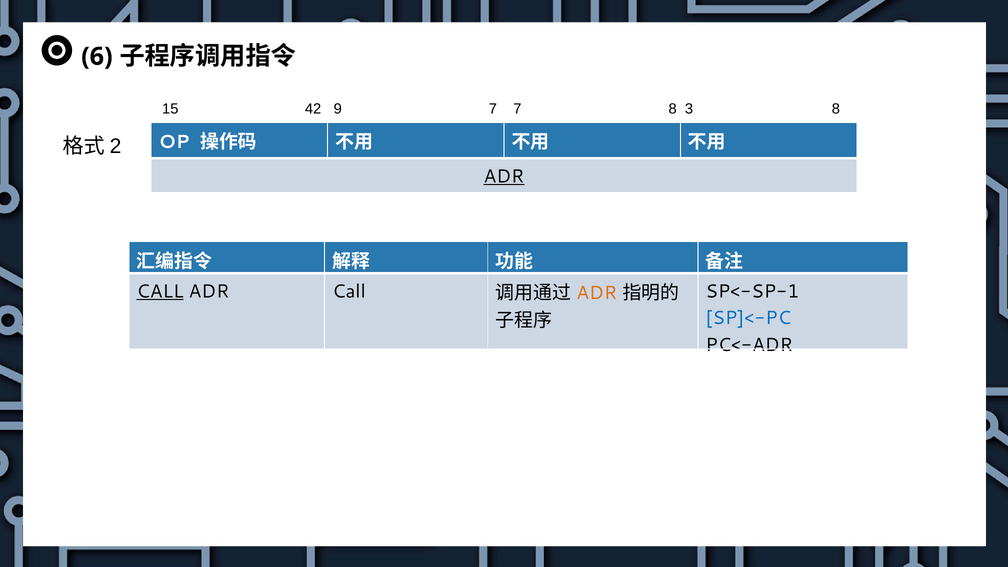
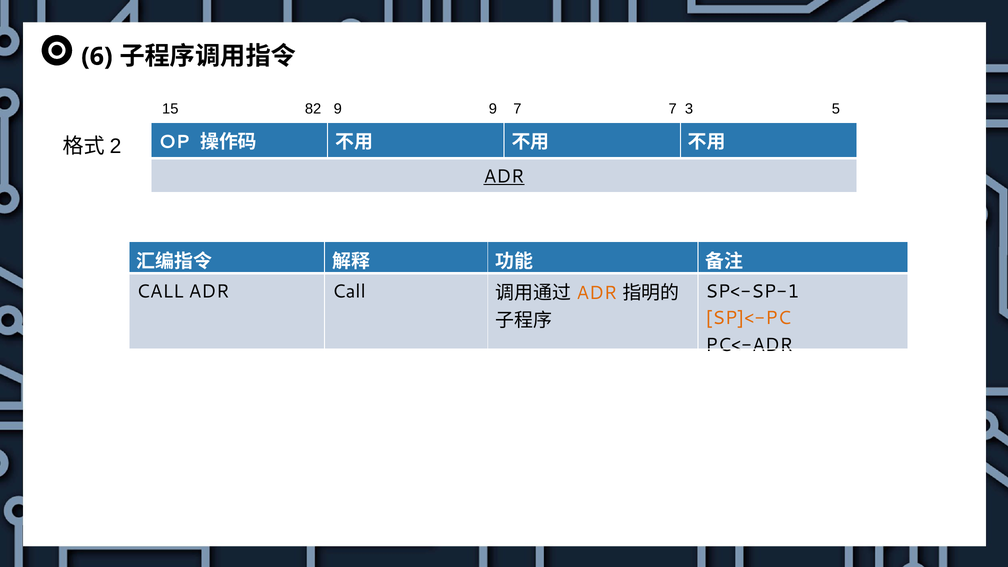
42: 42 -> 82
9 7: 7 -> 9
7 8: 8 -> 7
3 8: 8 -> 5
CALL at (160, 291) underline: present -> none
SP]<-PC colour: blue -> orange
